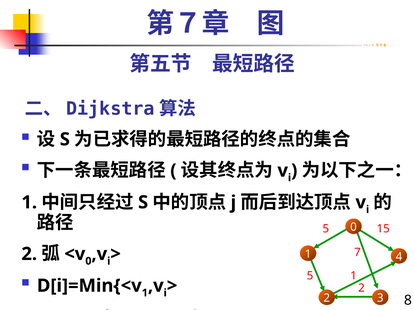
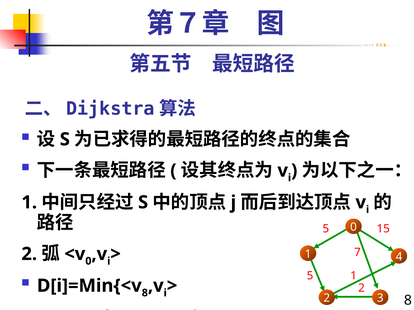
1 at (145, 293): 1 -> 8
